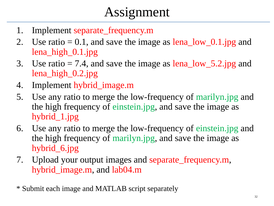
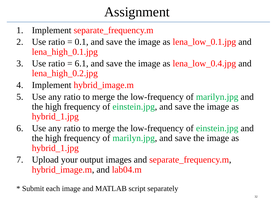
7.4: 7.4 -> 6.1
lena_low_5.2.jpg: lena_low_5.2.jpg -> lena_low_0.4.jpg
hybrid_6.jpg at (55, 148): hybrid_6.jpg -> hybrid_1.jpg
